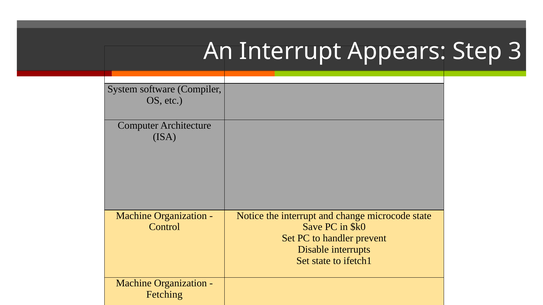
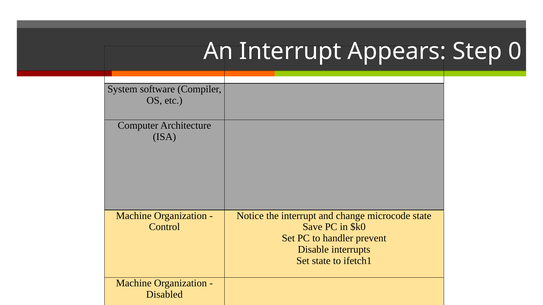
3: 3 -> 0
Fetching: Fetching -> Disabled
